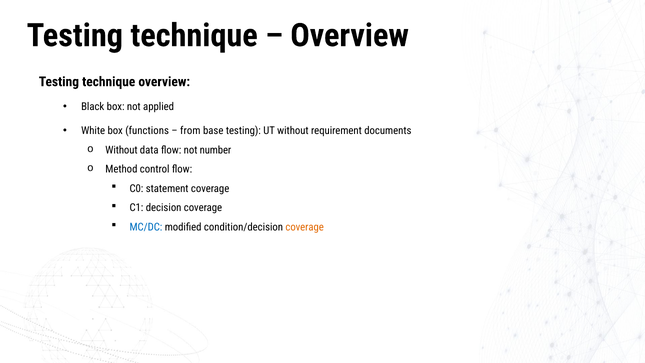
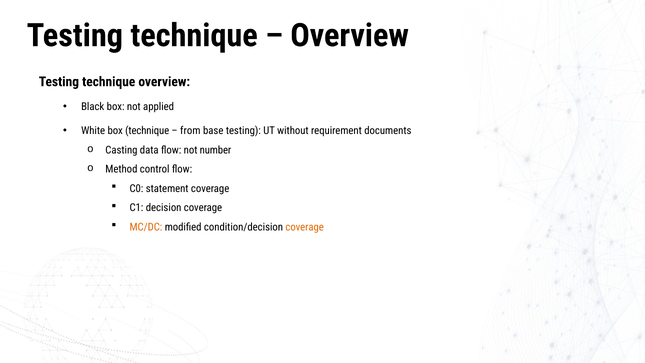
box functions: functions -> technique
Without at (121, 150): Without -> Casting
MC/DC colour: blue -> orange
